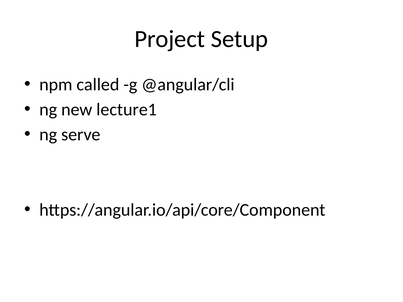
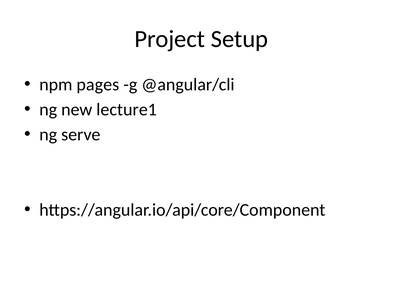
called: called -> pages
